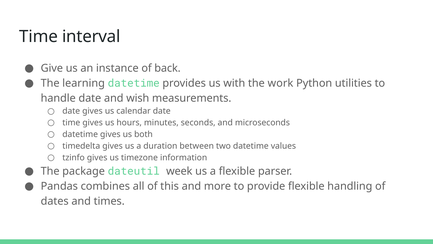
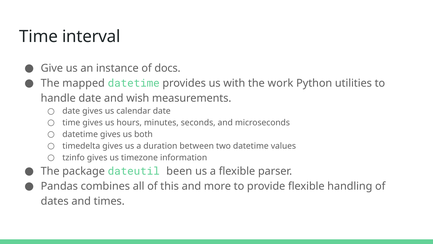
back: back -> docs
learning: learning -> mapped
week: week -> been
